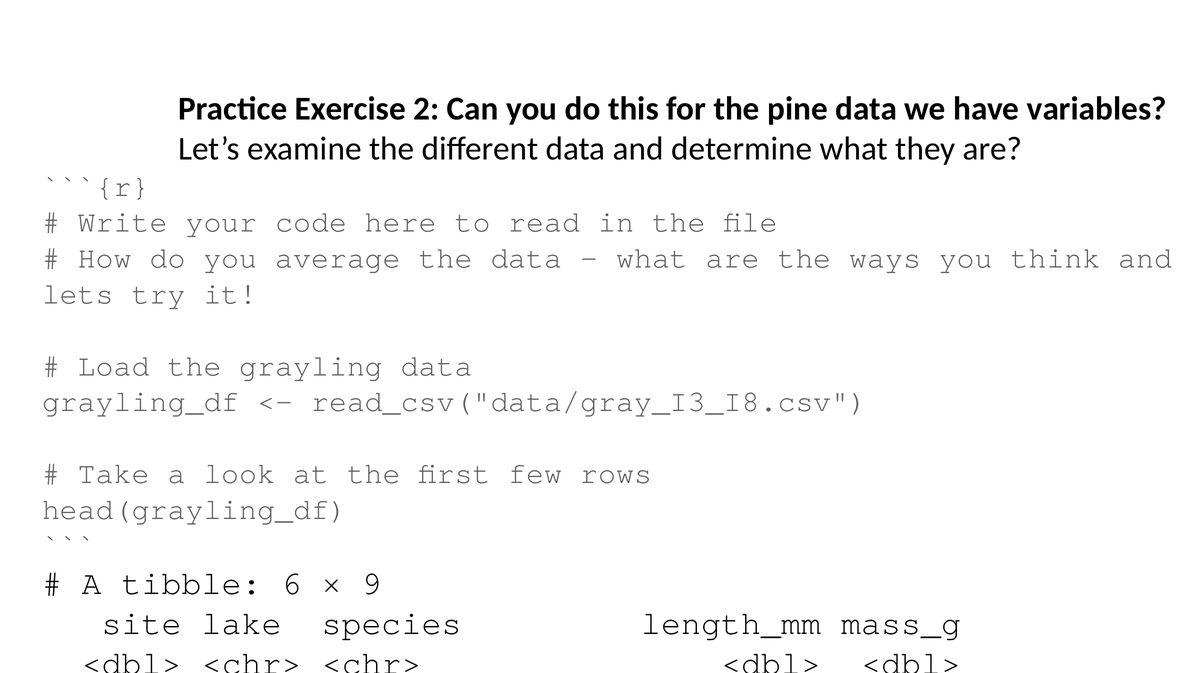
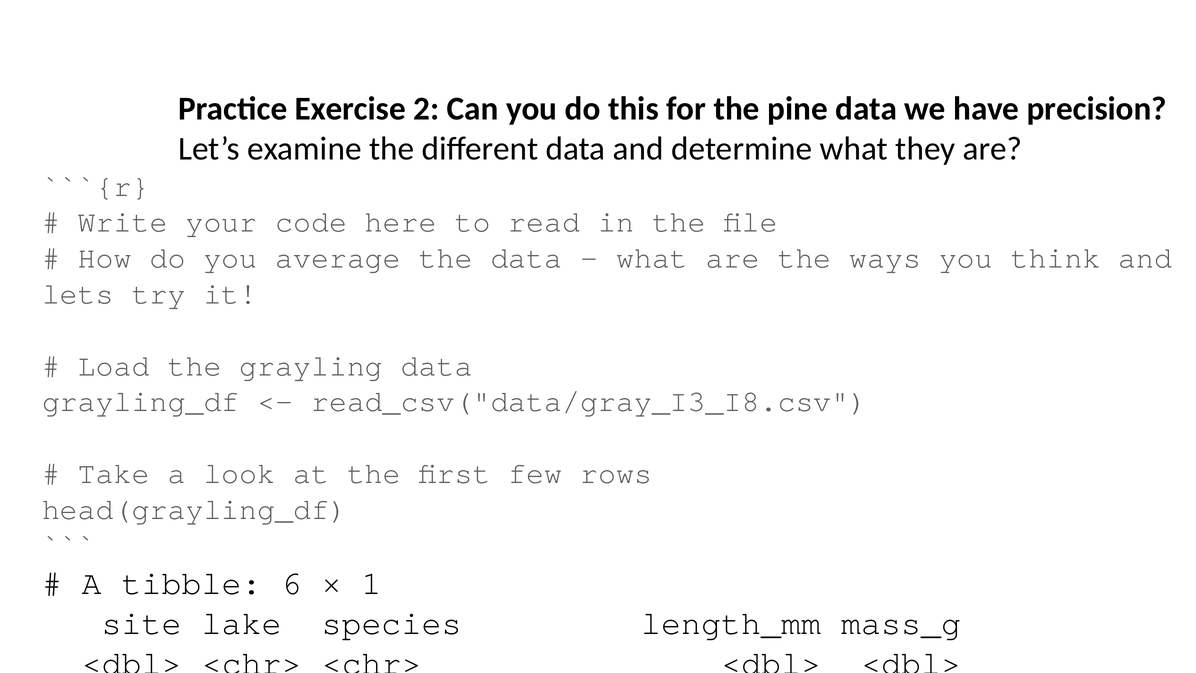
variables: variables -> precision
9 at (372, 583): 9 -> 1
